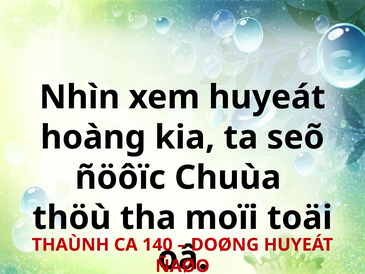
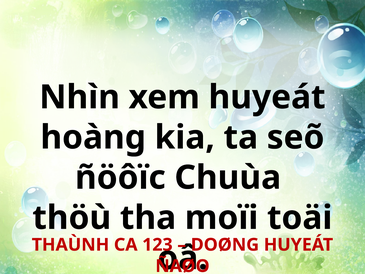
140: 140 -> 123
